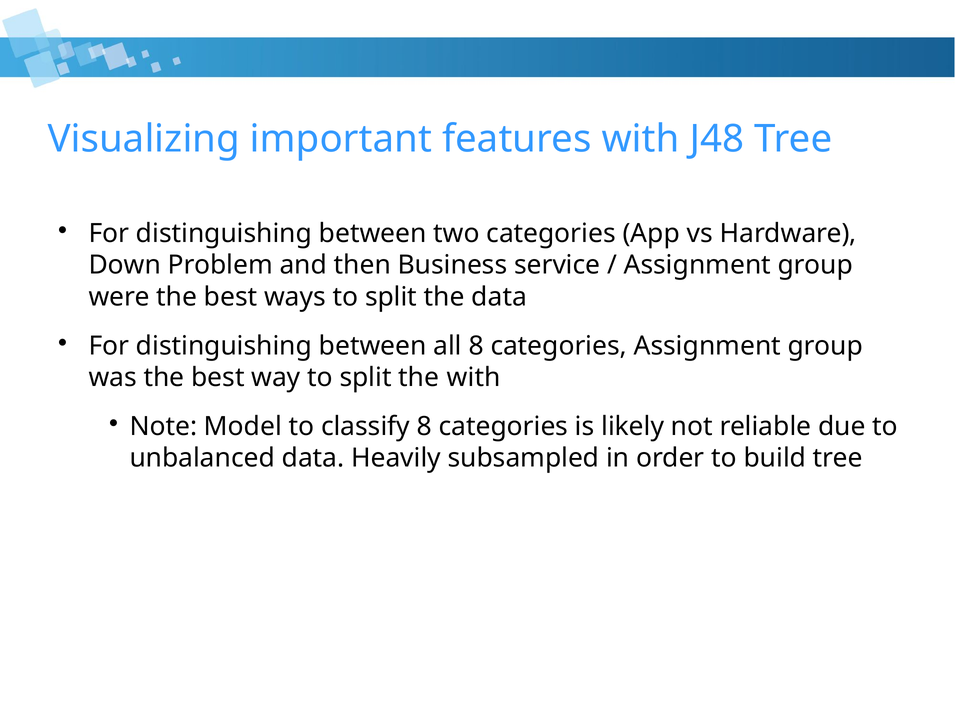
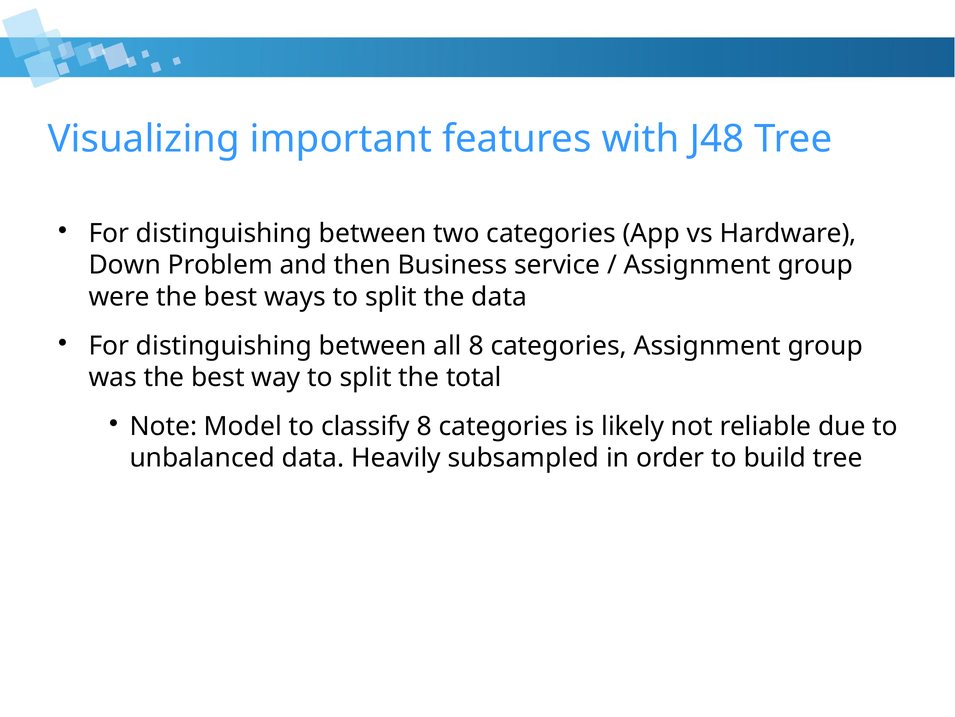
the with: with -> total
